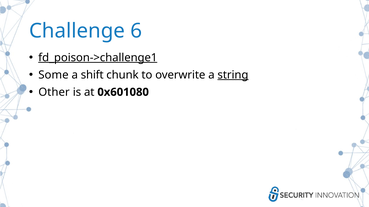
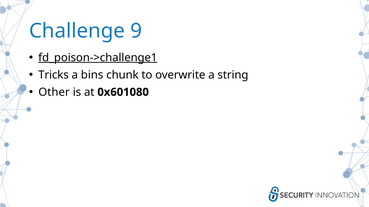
6: 6 -> 9
Some: Some -> Tricks
shift: shift -> bins
string underline: present -> none
